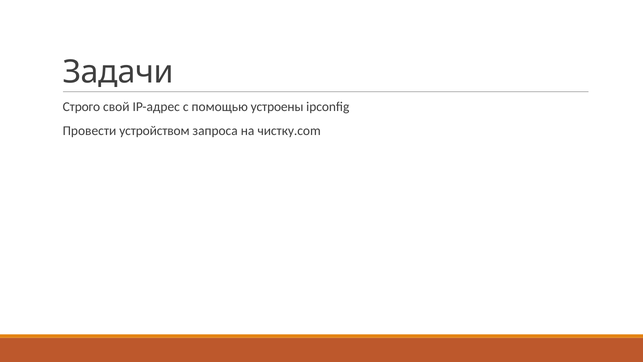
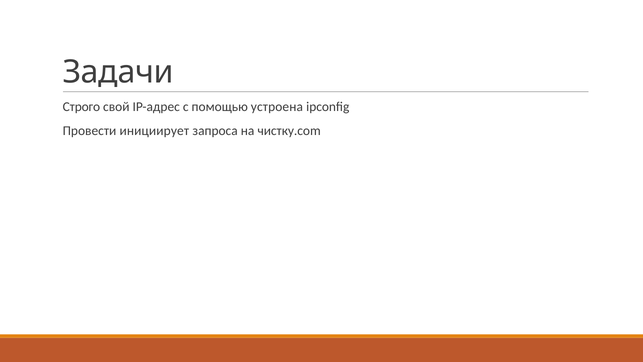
устроены: устроены -> устроена
устройством: устройством -> инициирует
